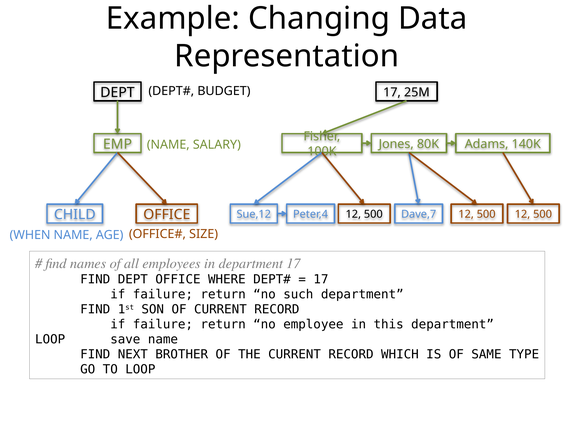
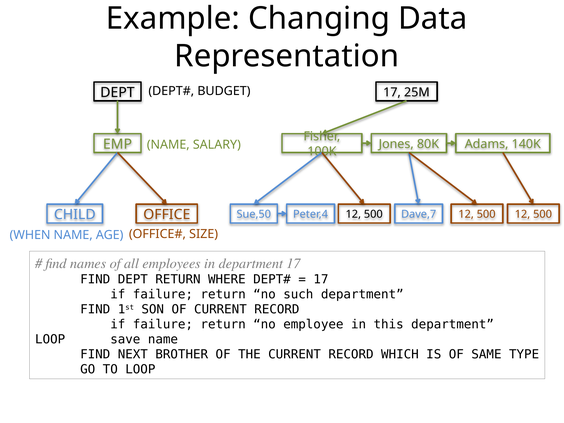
Sue,12: Sue,12 -> Sue,50
DEPT OFFICE: OFFICE -> RETURN
